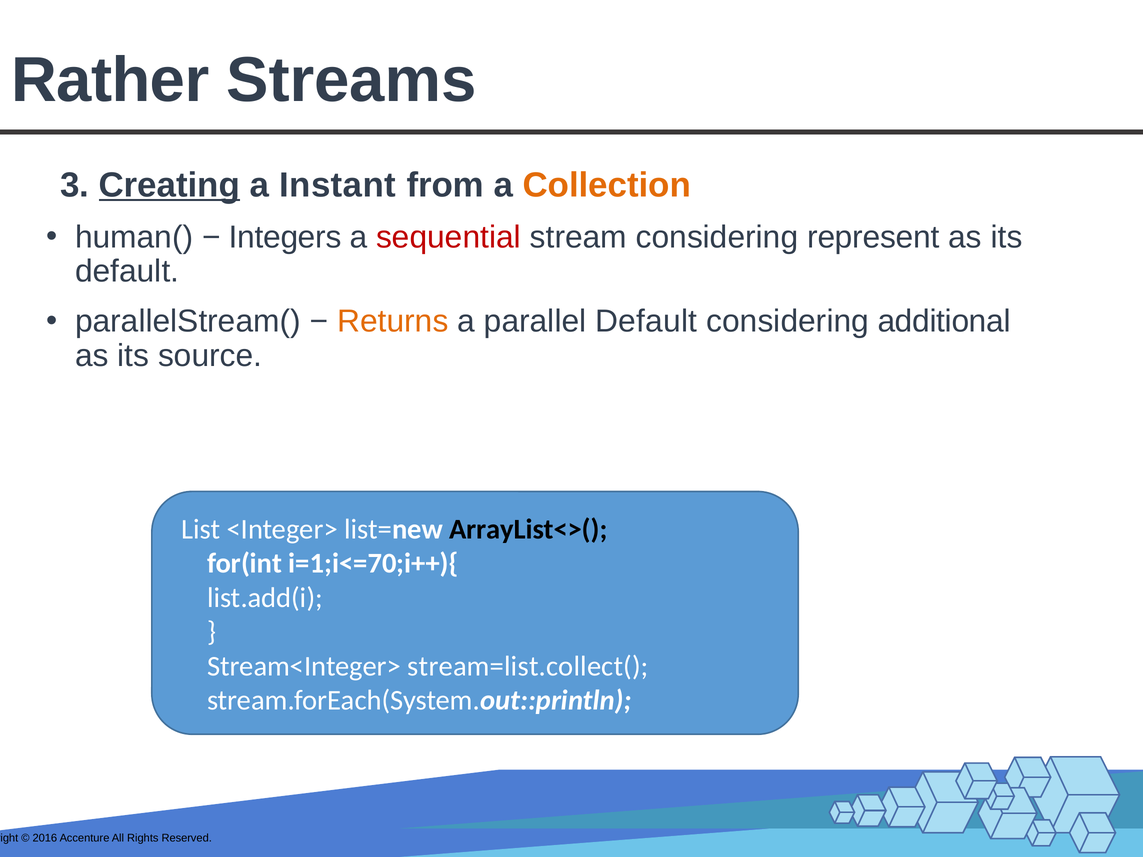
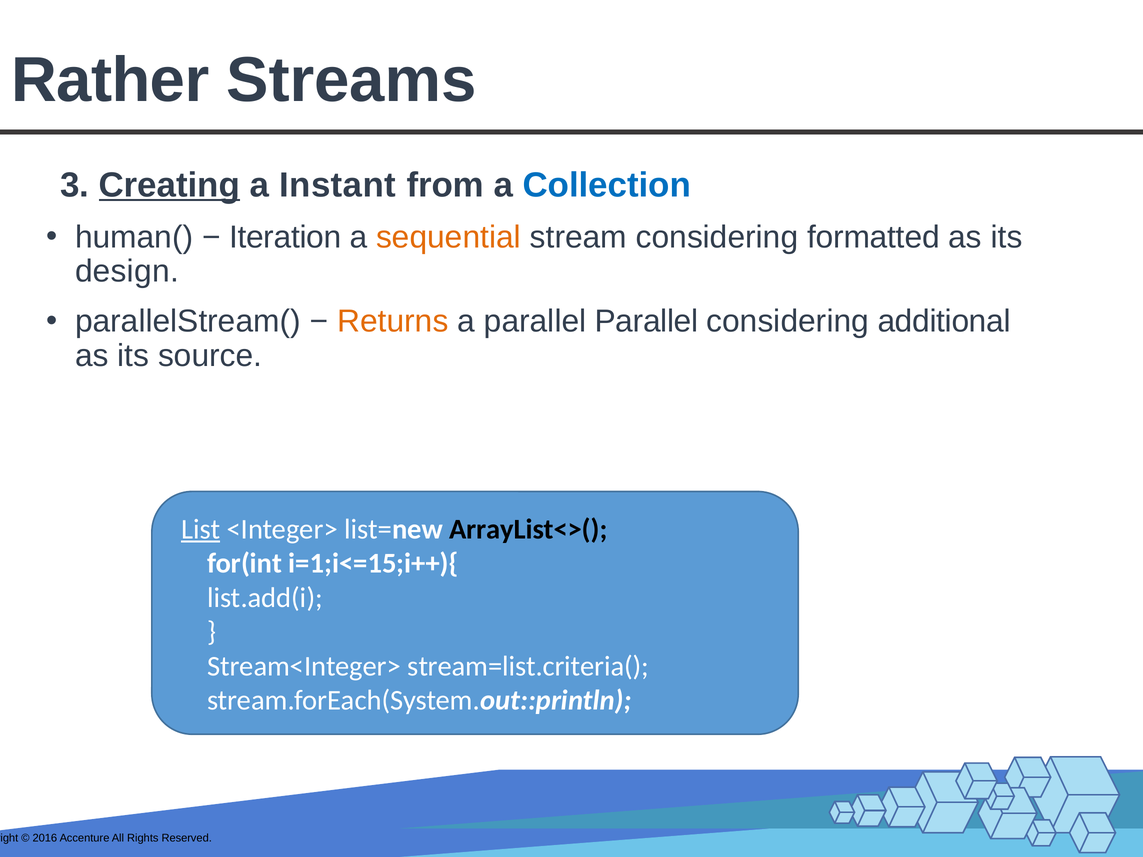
Collection colour: orange -> blue
Integers: Integers -> Iteration
sequential colour: red -> orange
represent: represent -> formatted
default at (127, 271): default -> design
parallel Default: Default -> Parallel
List underline: none -> present
i=1;i<=70;i++){: i=1;i<=70;i++){ -> i=1;i<=15;i++){
stream=list.collect(: stream=list.collect( -> stream=list.criteria(
